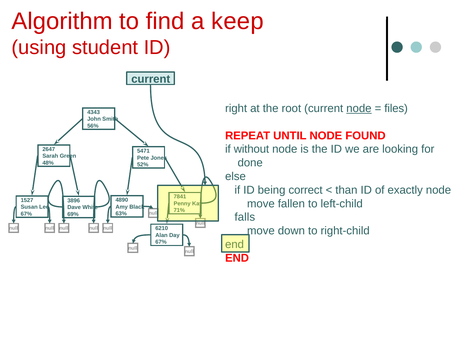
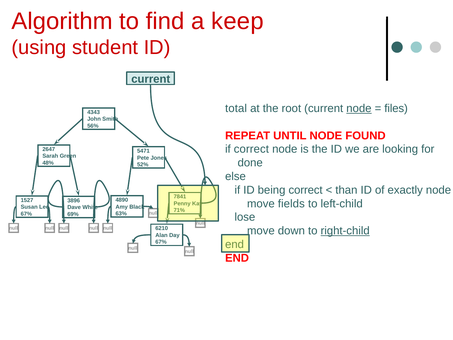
right: right -> total
if without: without -> correct
fallen: fallen -> fields
falls: falls -> lose
right-child underline: none -> present
